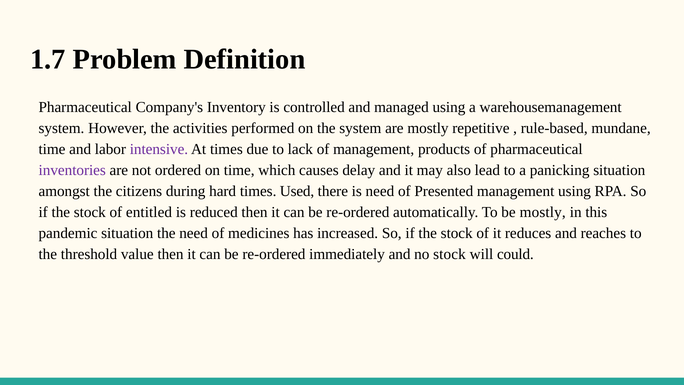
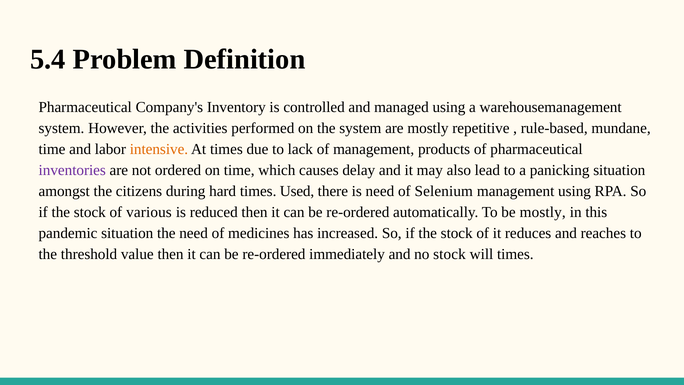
1.7: 1.7 -> 5.4
intensive colour: purple -> orange
Presented: Presented -> Selenium
entitled: entitled -> various
will could: could -> times
